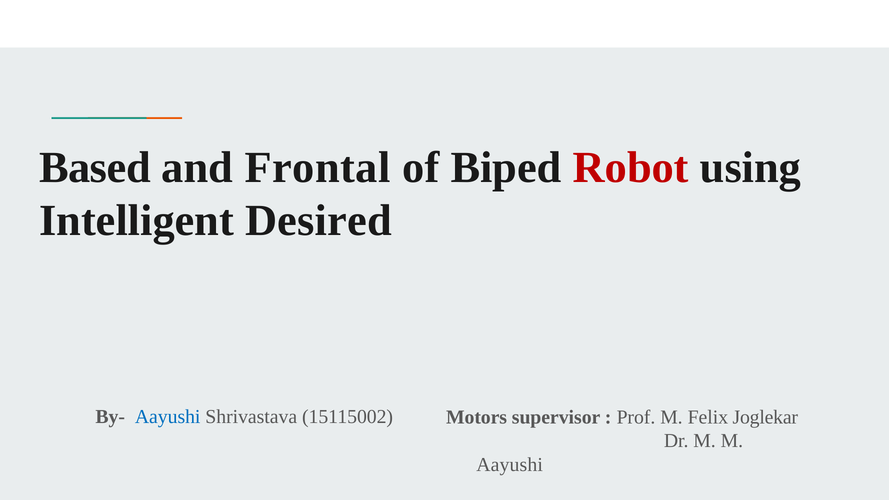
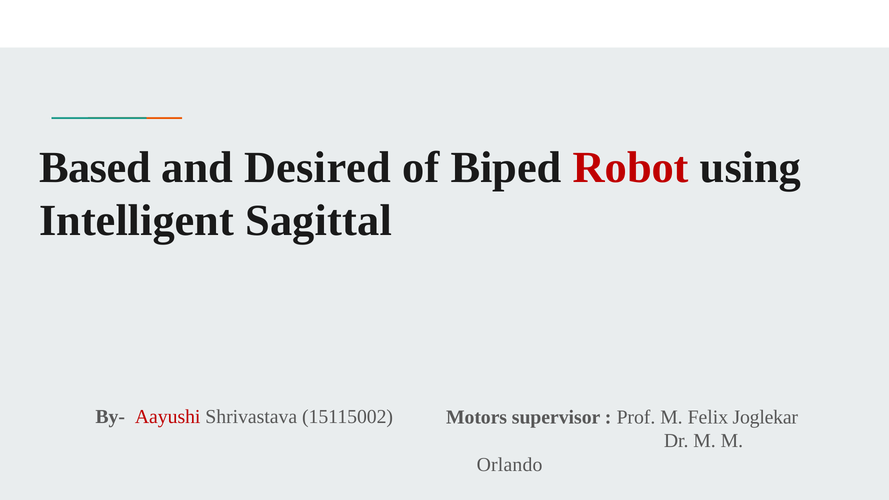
Frontal: Frontal -> Desired
Desired: Desired -> Sagittal
Aayushi at (168, 417) colour: blue -> red
Aayushi at (510, 465): Aayushi -> Orlando
